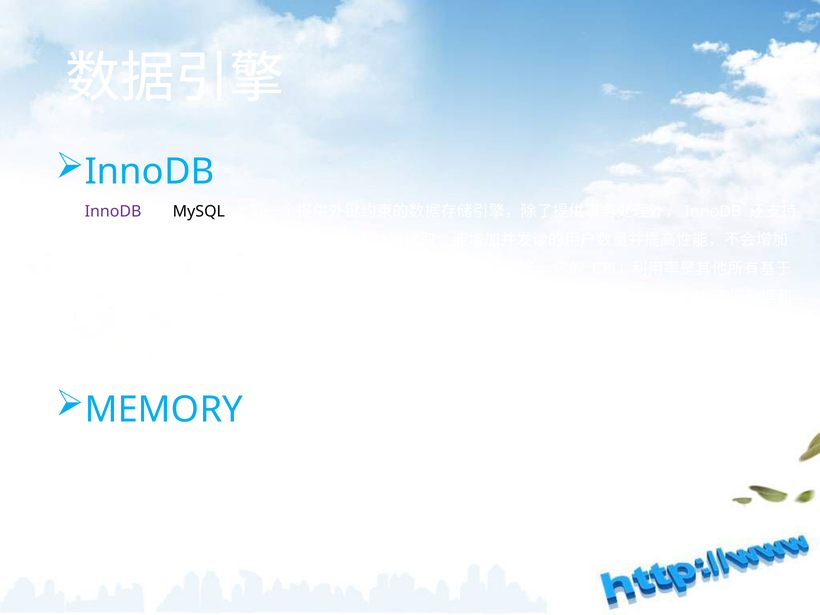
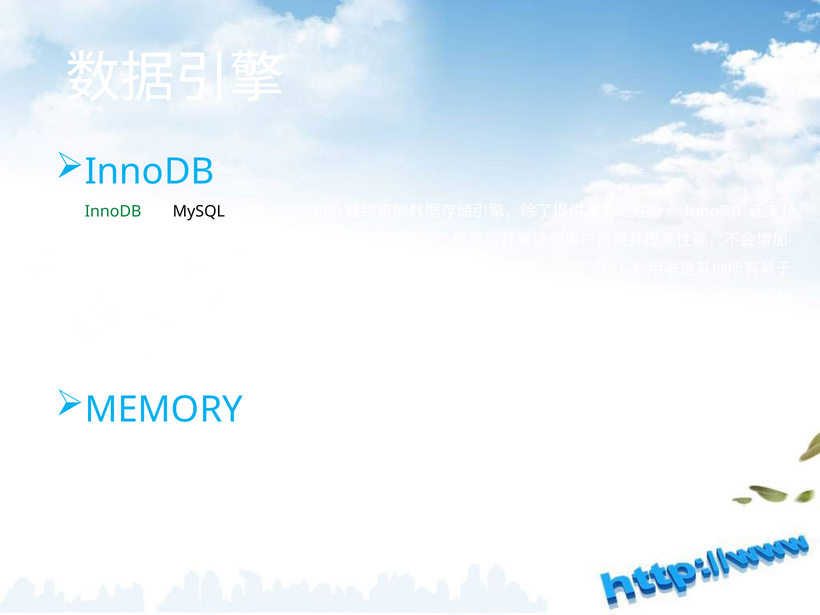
InnoDB at (113, 211) colour: purple -> green
